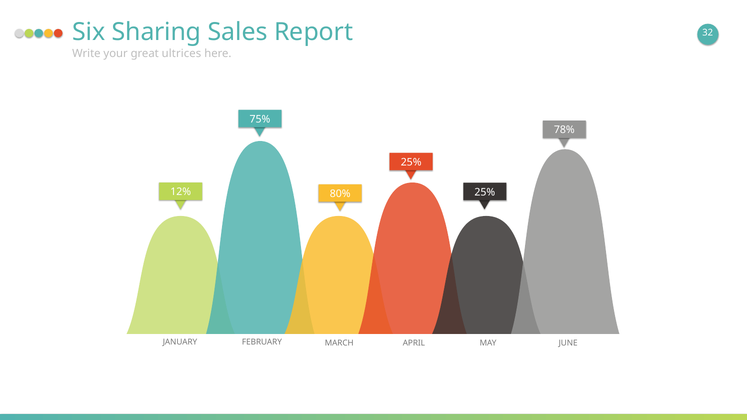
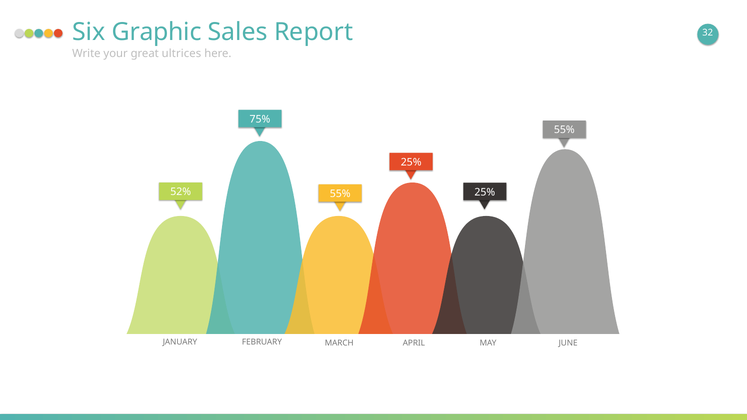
Sharing: Sharing -> Graphic
78% at (564, 130): 78% -> 55%
12%: 12% -> 52%
80% at (340, 194): 80% -> 55%
